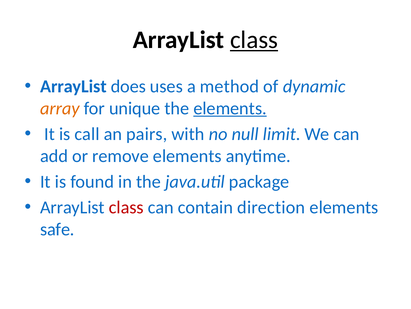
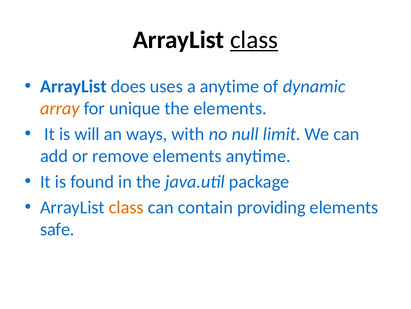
a method: method -> anytime
elements at (230, 108) underline: present -> none
call: call -> will
pairs: pairs -> ways
class at (126, 207) colour: red -> orange
direction: direction -> providing
